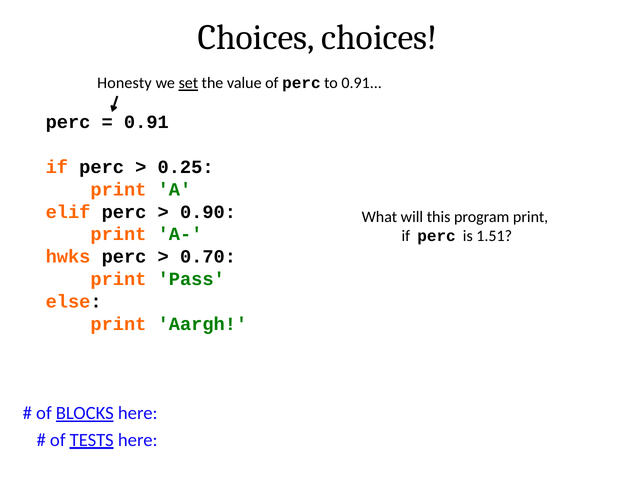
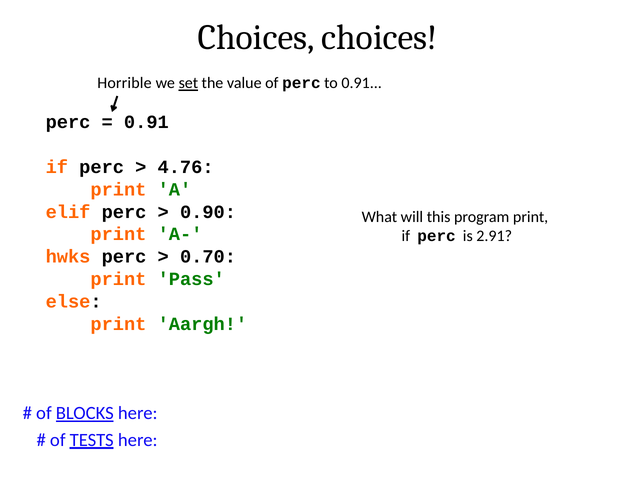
Honesty: Honesty -> Horrible
0.25: 0.25 -> 4.76
1.51: 1.51 -> 2.91
